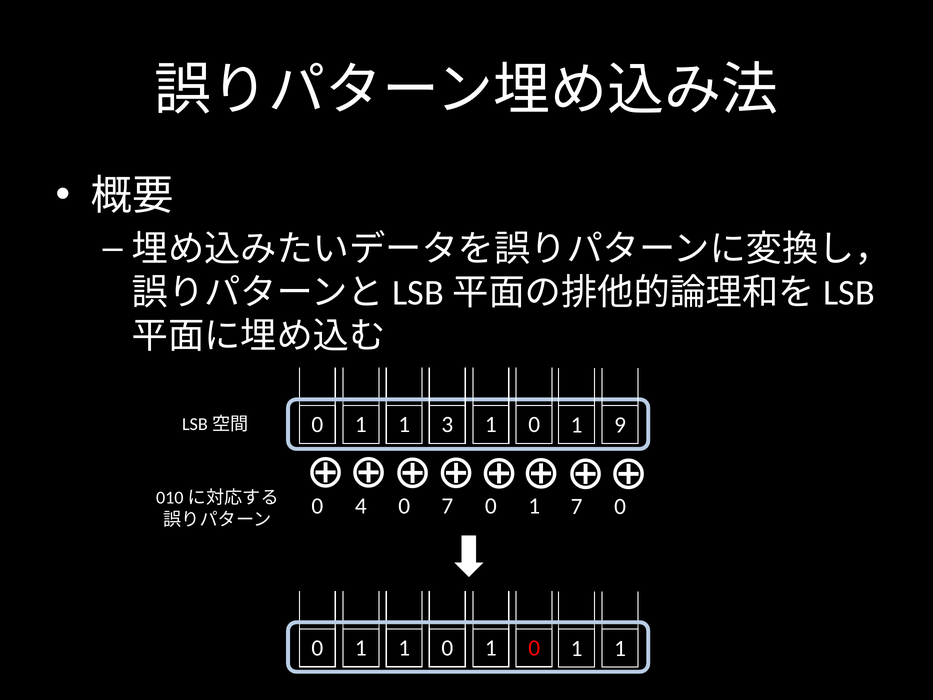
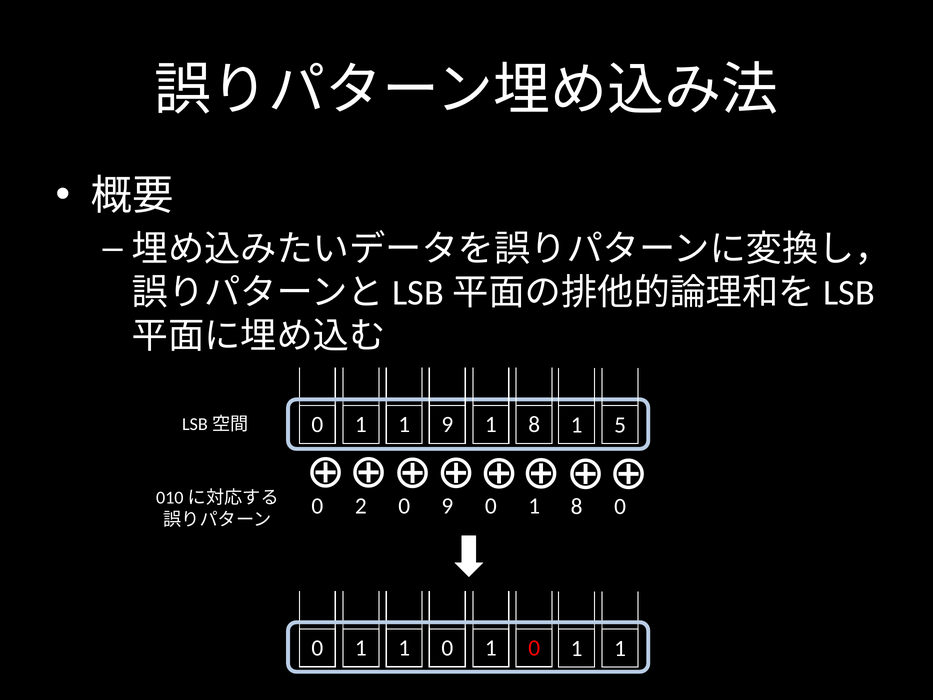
3 at (447, 425): 3 -> 9
0 at (534, 425): 0 -> 8
9: 9 -> 5
4: 4 -> 2
0 7: 7 -> 9
0 1 7: 7 -> 8
